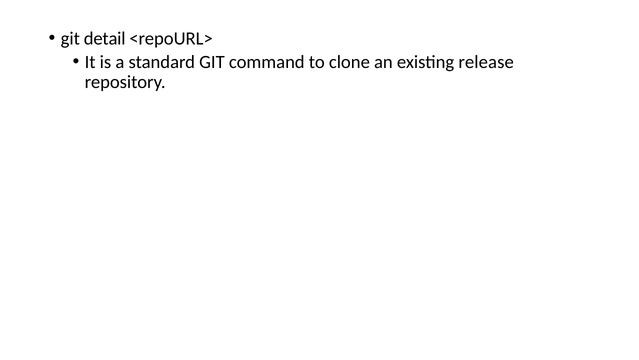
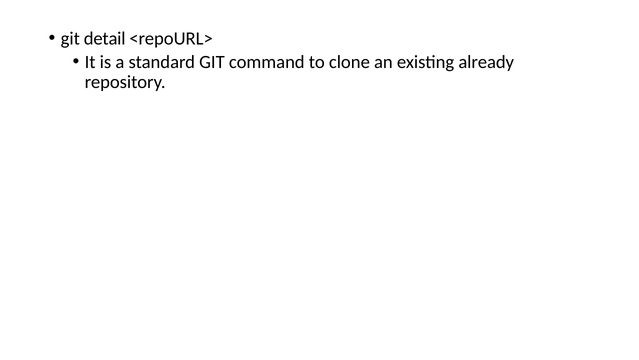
release: release -> already
